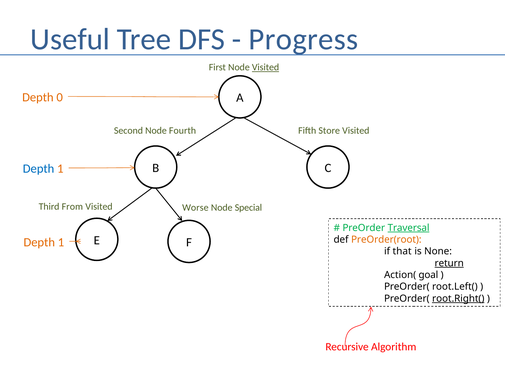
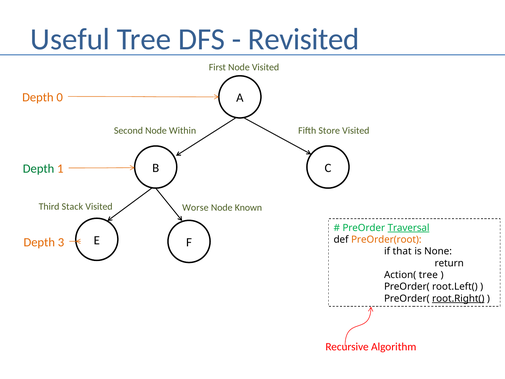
Progress: Progress -> Revisited
Visited at (266, 67) underline: present -> none
Fourth: Fourth -> Within
Depth at (39, 169) colour: blue -> green
From: From -> Stack
Special: Special -> Known
1 at (61, 242): 1 -> 3
return underline: present -> none
Action( goal: goal -> tree
